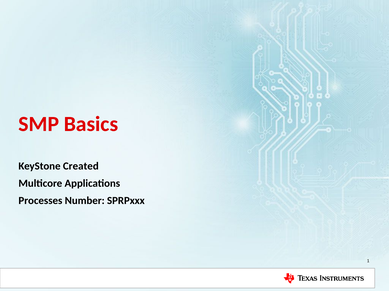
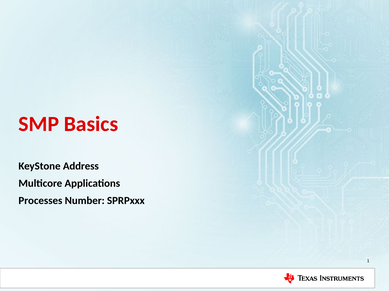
Created: Created -> Address
